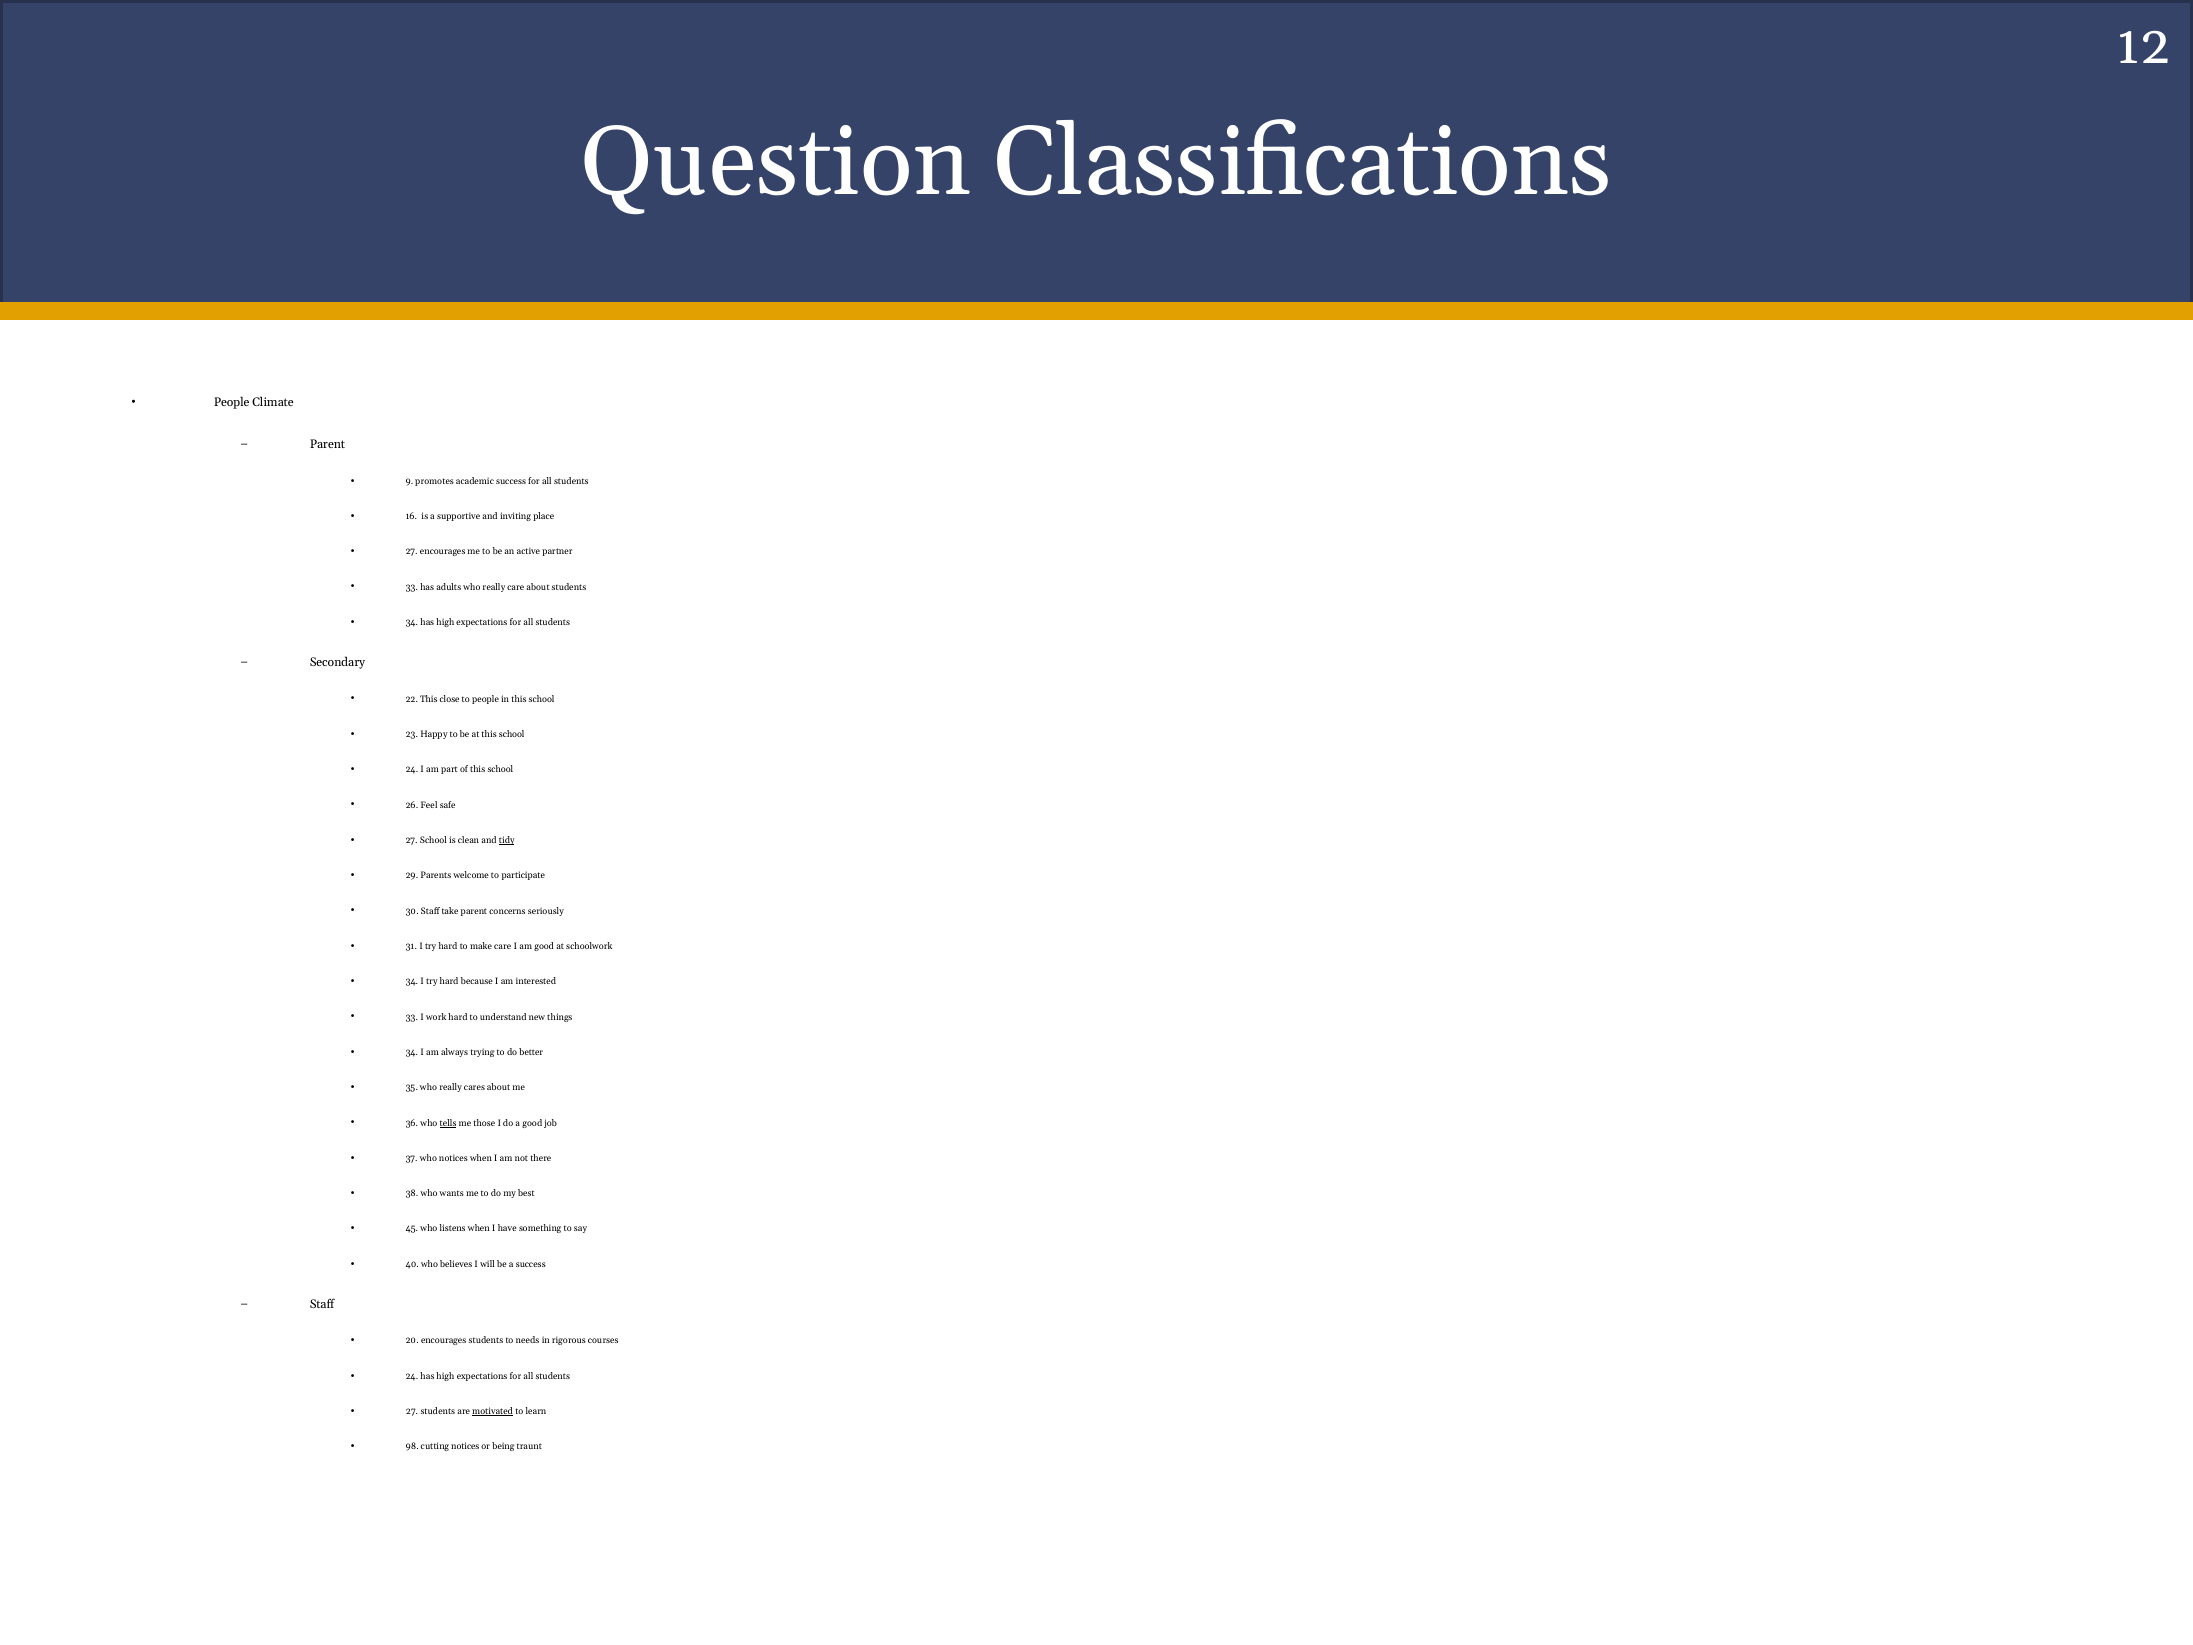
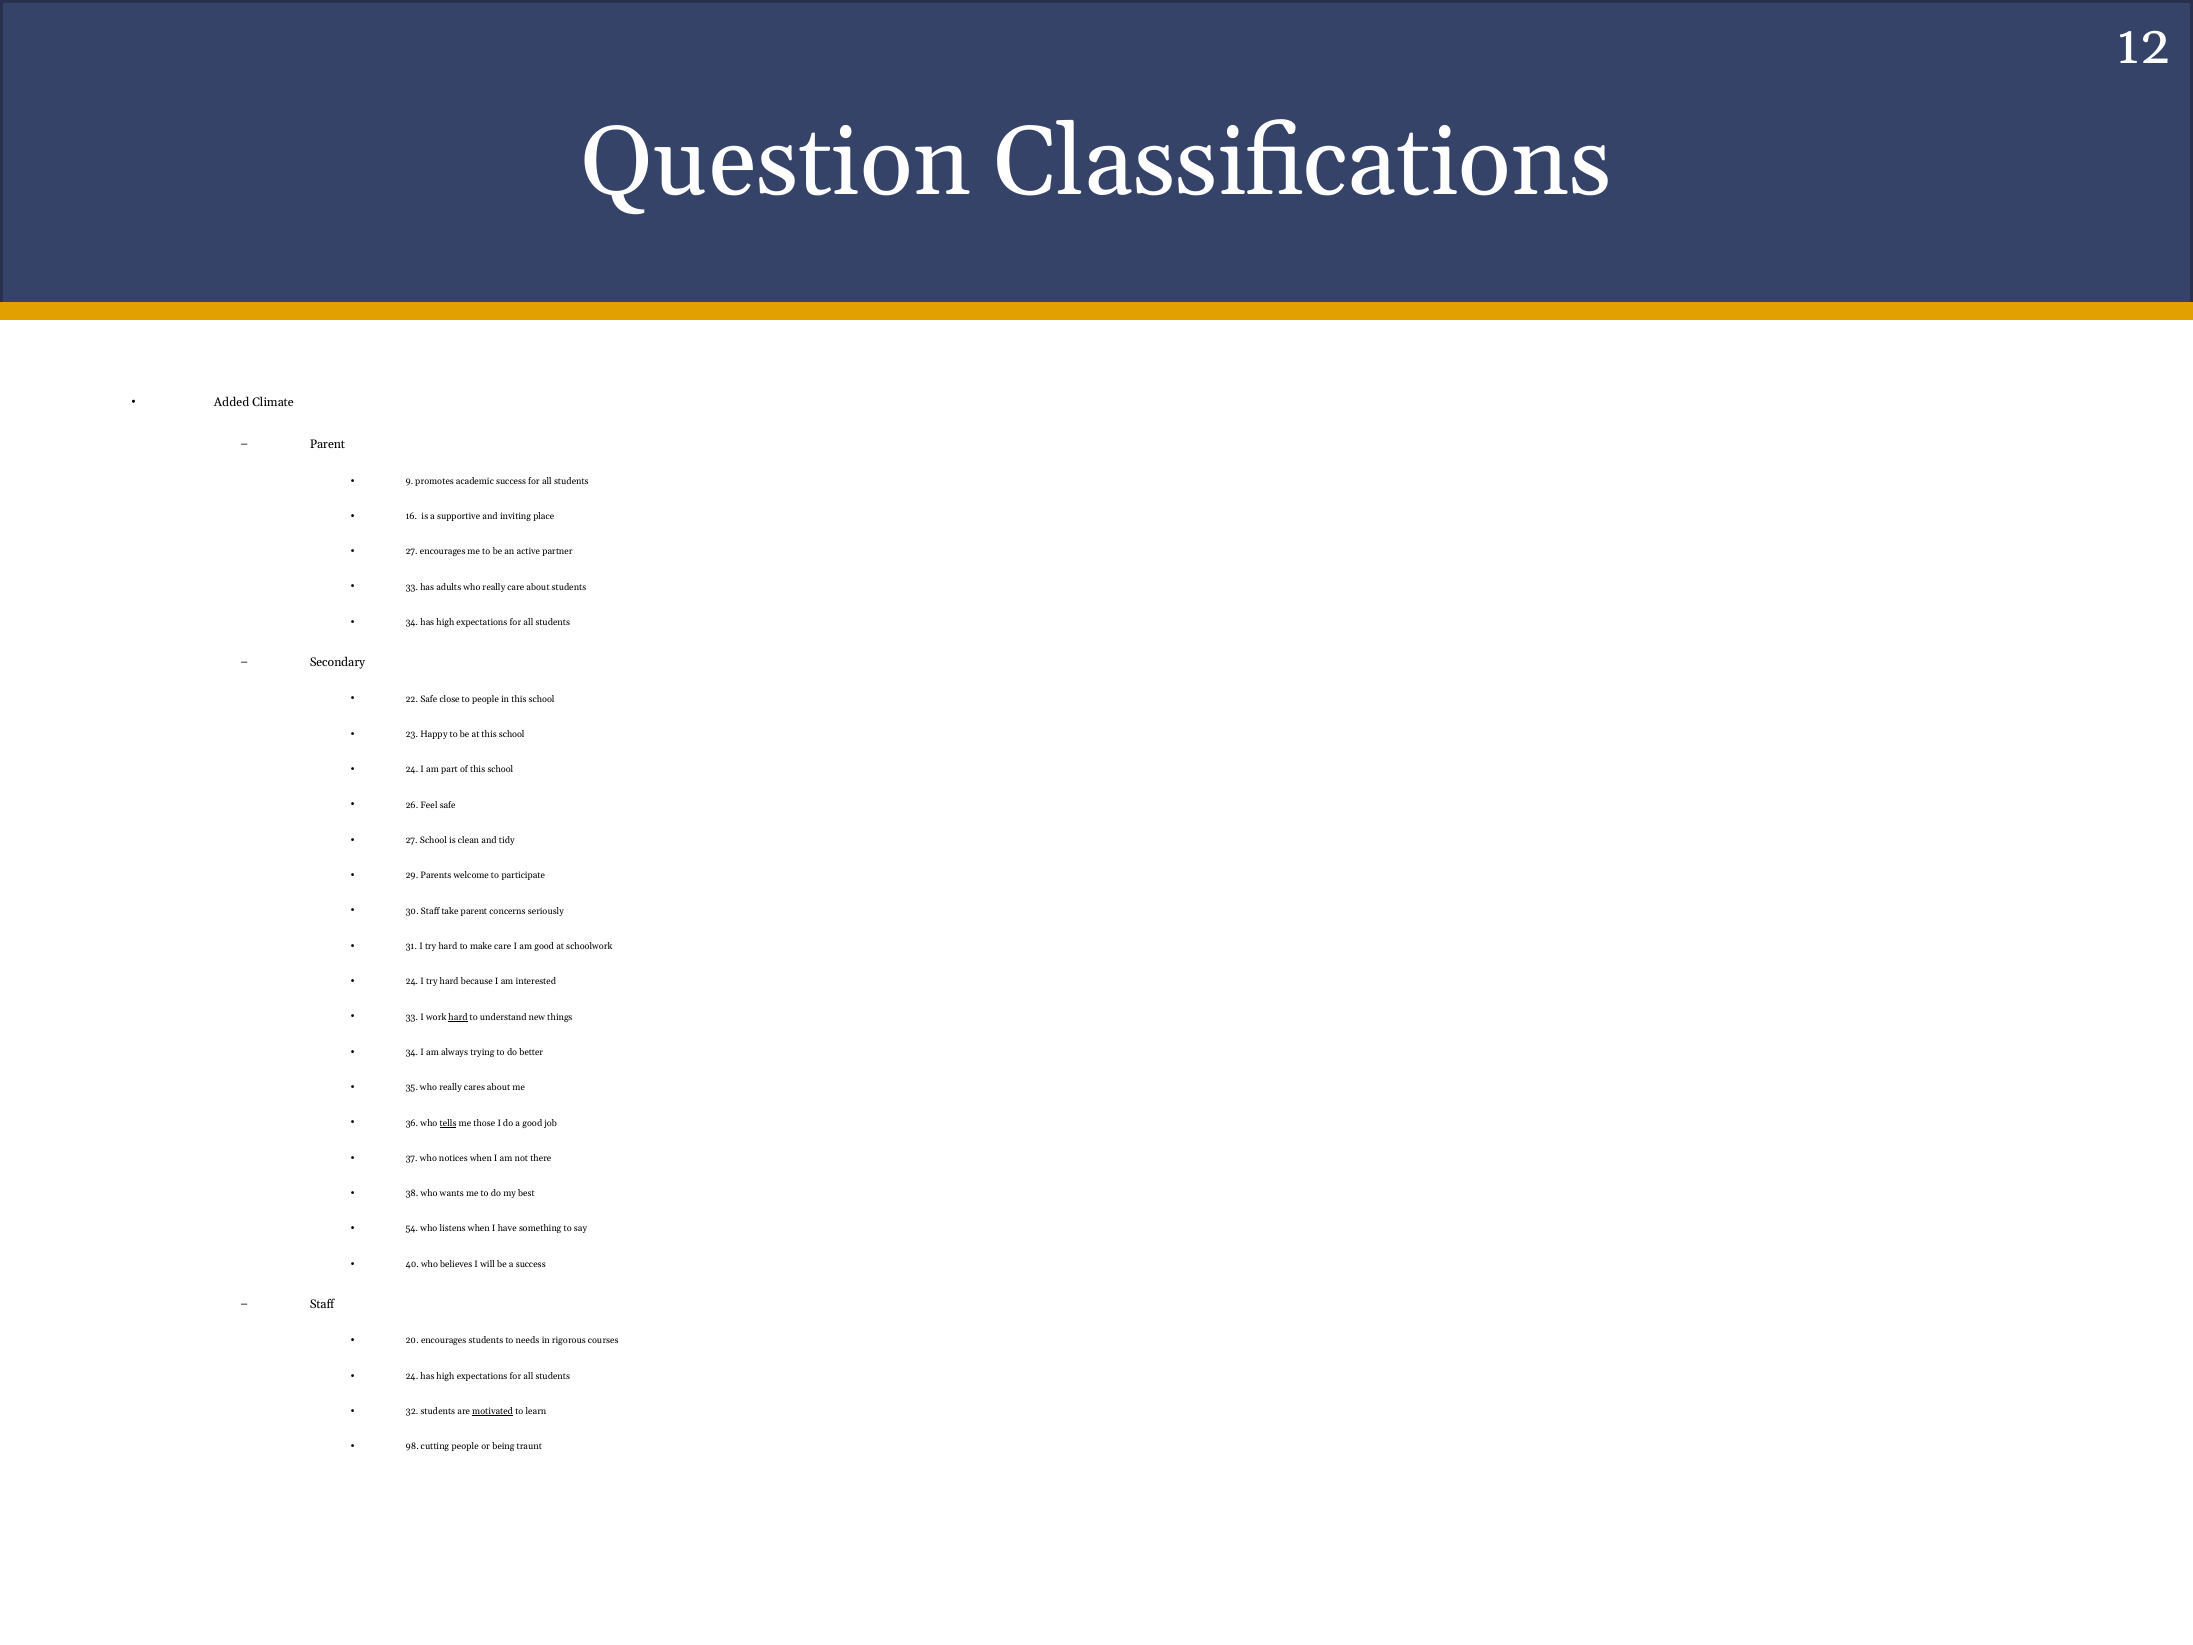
People at (232, 403): People -> Added
22 This: This -> Safe
tidy underline: present -> none
34 at (412, 982): 34 -> 24
hard at (458, 1017) underline: none -> present
45: 45 -> 54
27 at (412, 1411): 27 -> 32
cutting notices: notices -> people
